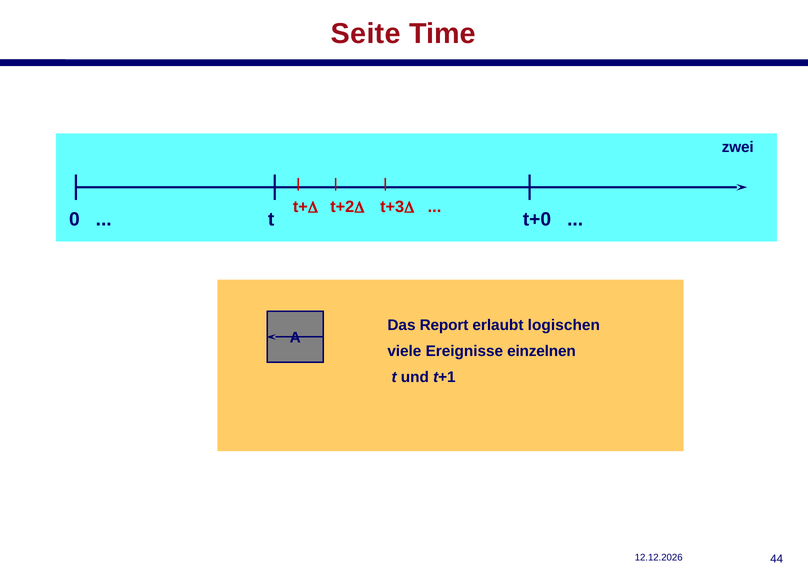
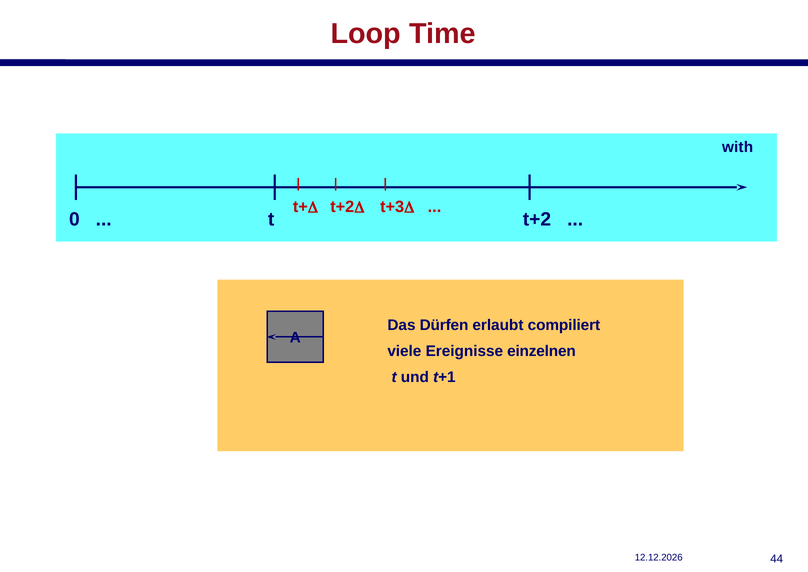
Seite: Seite -> Loop
zwei: zwei -> with
t+0: t+0 -> t+2
Report: Report -> Dürfen
logischen: logischen -> compiliert
